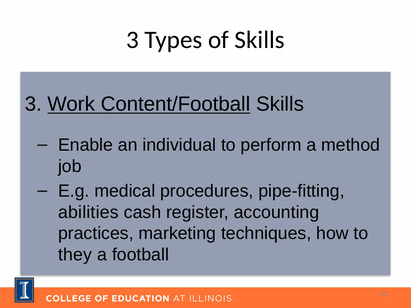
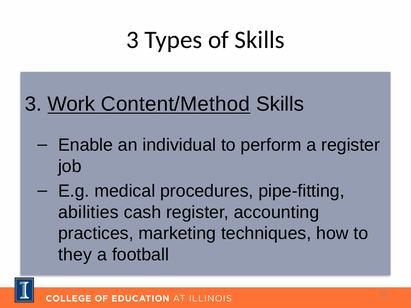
Content/Football: Content/Football -> Content/Method
a method: method -> register
